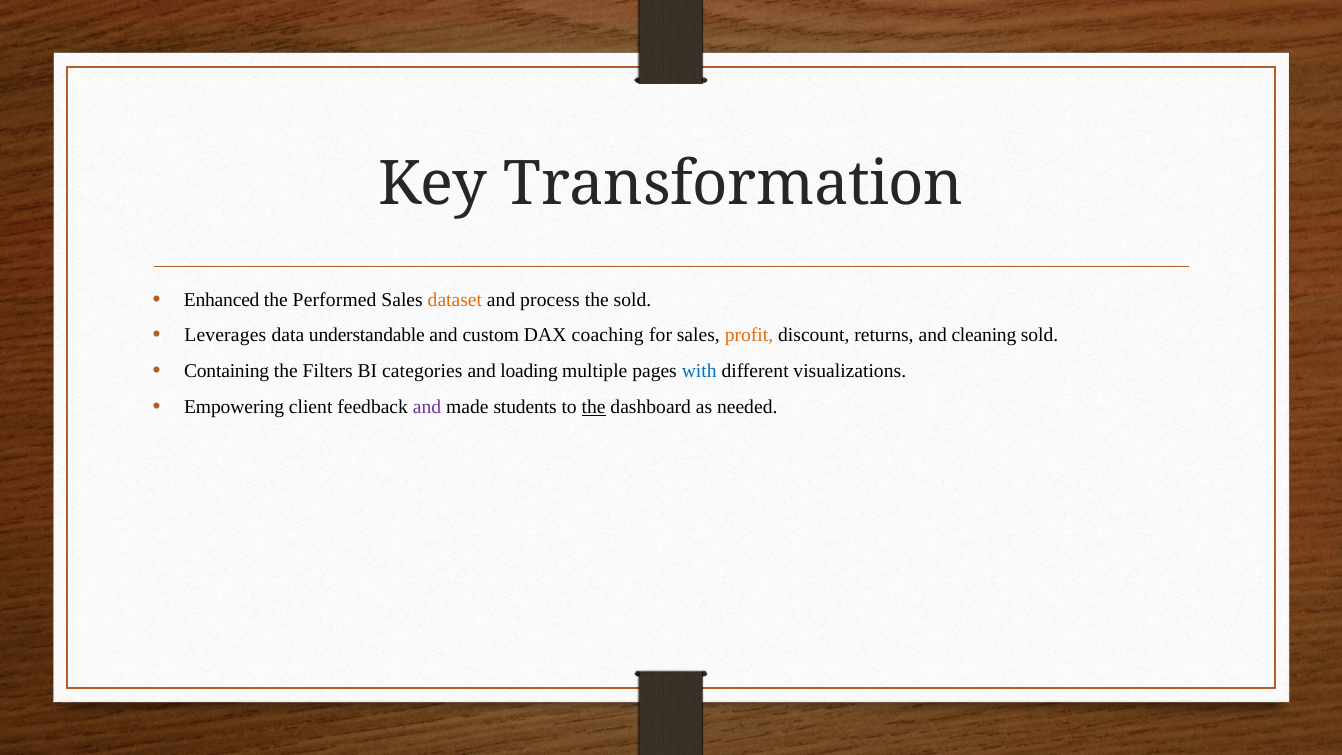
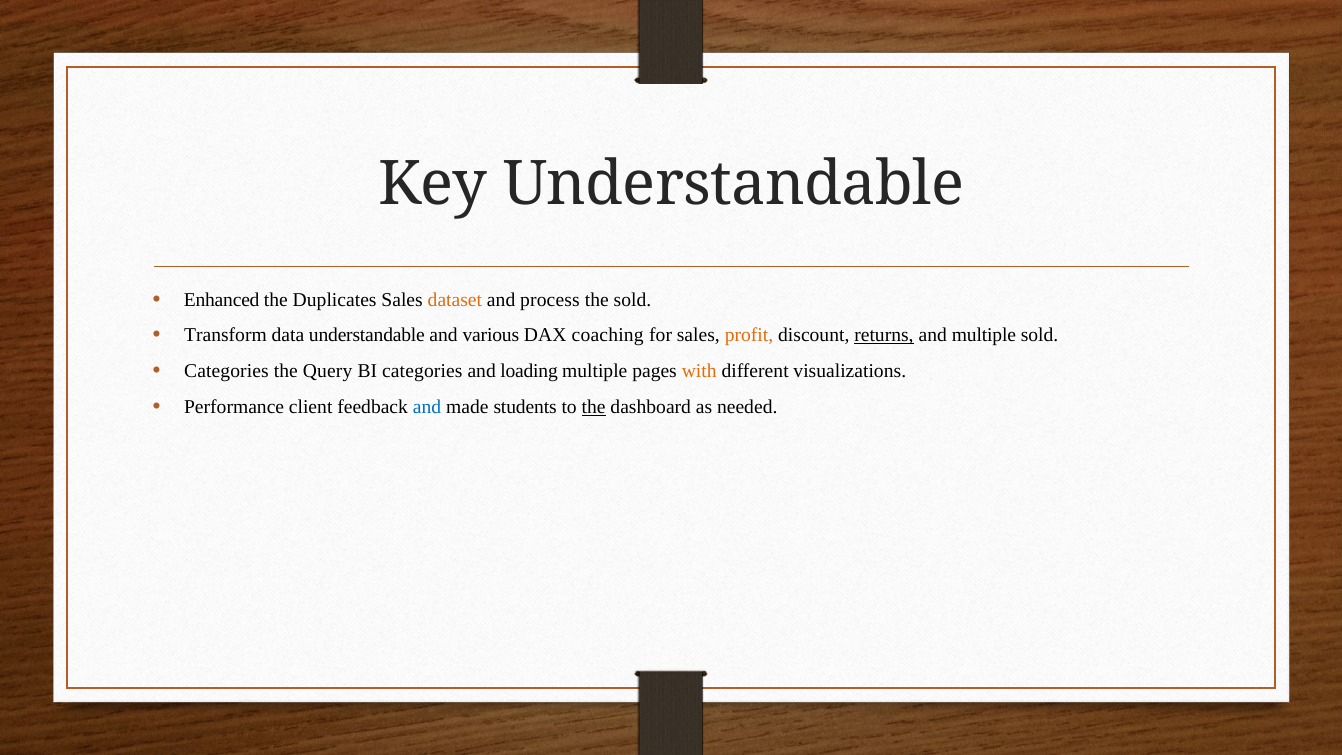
Key Transformation: Transformation -> Understandable
Performed: Performed -> Duplicates
Leverages: Leverages -> Transform
custom: custom -> various
returns underline: none -> present
and cleaning: cleaning -> multiple
Containing at (227, 371): Containing -> Categories
Filters: Filters -> Query
with colour: blue -> orange
Empowering: Empowering -> Performance
and at (427, 407) colour: purple -> blue
